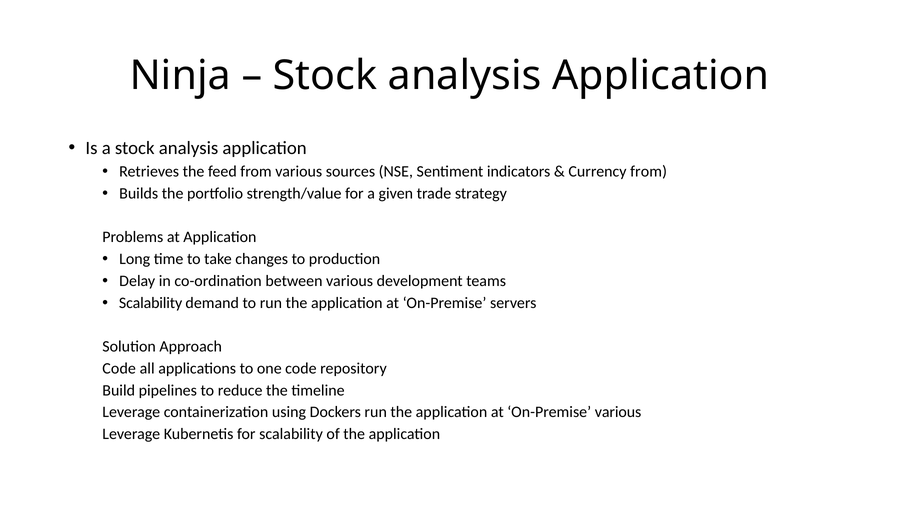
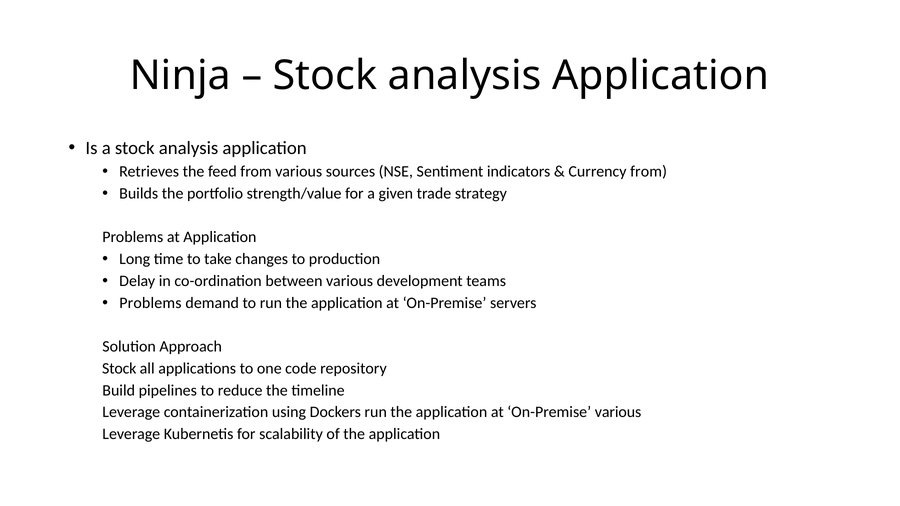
Scalability at (151, 303): Scalability -> Problems
Code at (119, 369): Code -> Stock
